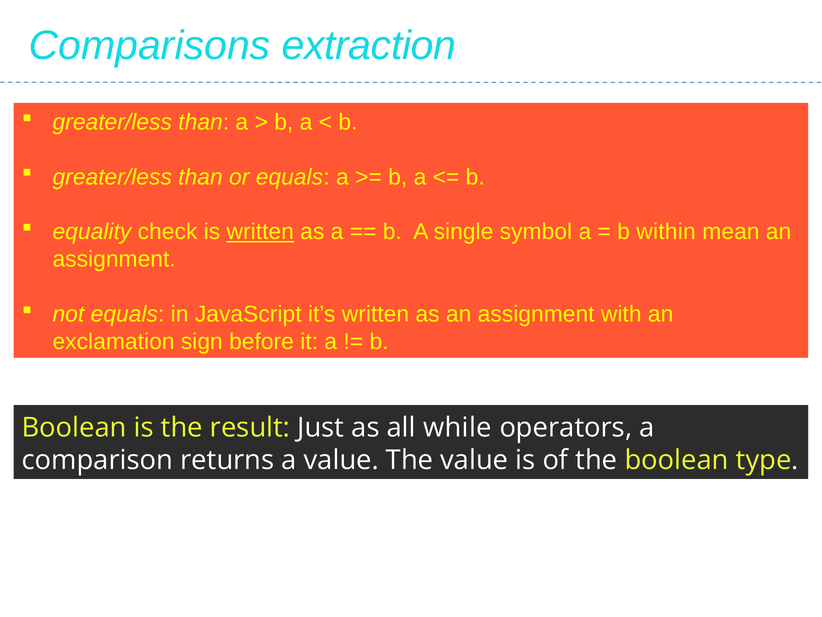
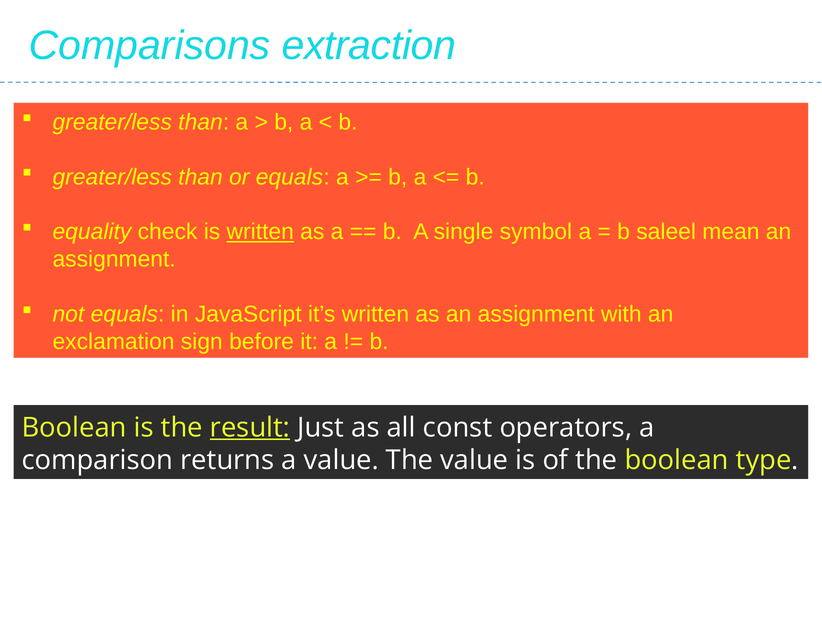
within: within -> saleel
result underline: none -> present
while: while -> const
